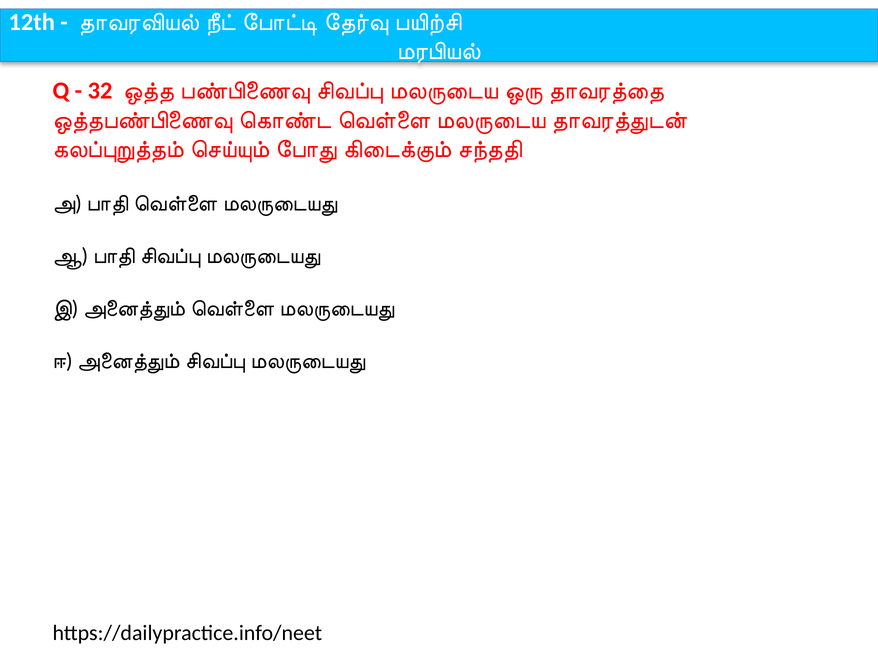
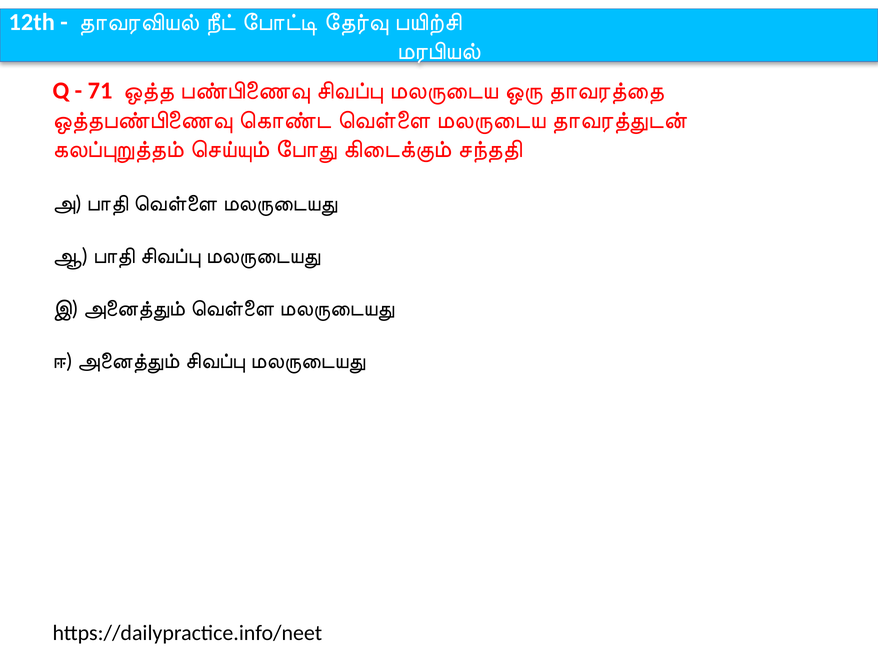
32: 32 -> 71
